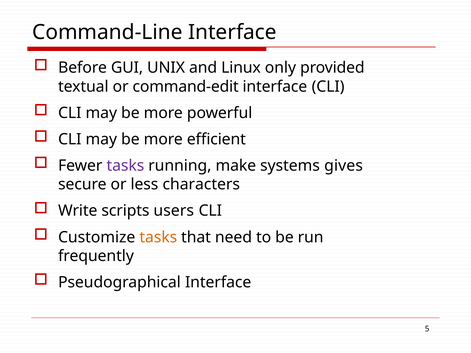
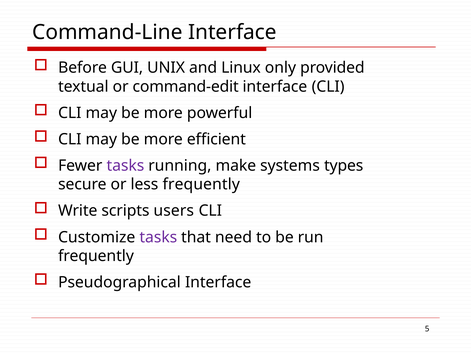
gives: gives -> types
less characters: characters -> frequently
tasks at (158, 237) colour: orange -> purple
